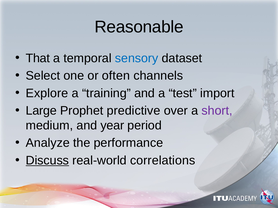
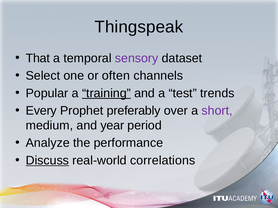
Reasonable: Reasonable -> Thingspeak
sensory colour: blue -> purple
Explore: Explore -> Popular
training underline: none -> present
import: import -> trends
Large: Large -> Every
predictive: predictive -> preferably
